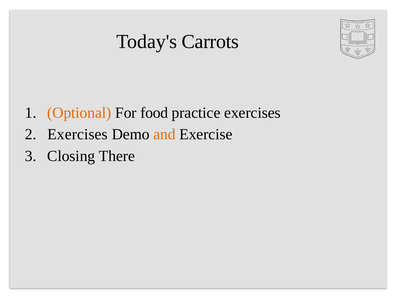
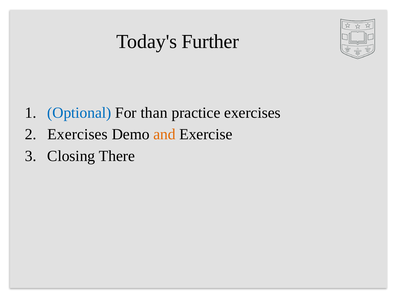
Carrots: Carrots -> Further
Optional colour: orange -> blue
food: food -> than
